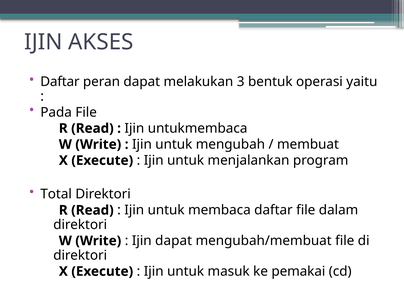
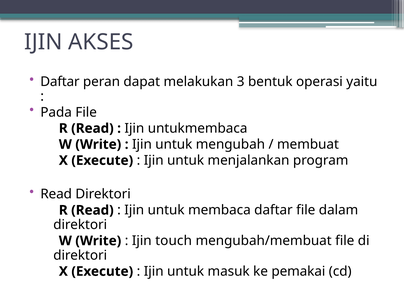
Total at (56, 194): Total -> Read
Ijin dapat: dapat -> touch
